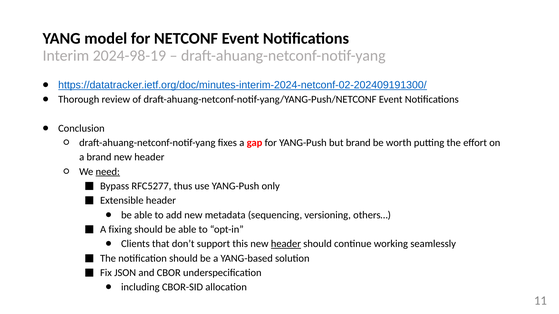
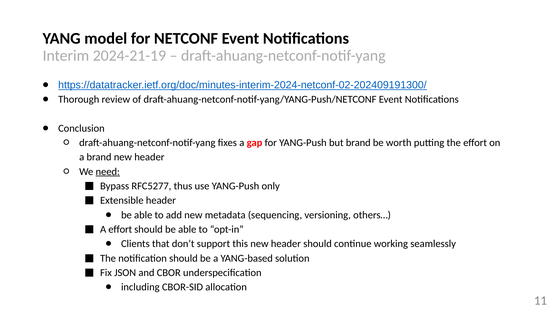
2024-98-19: 2024-98-19 -> 2024-21-19
A fixing: fixing -> effort
header at (286, 244) underline: present -> none
